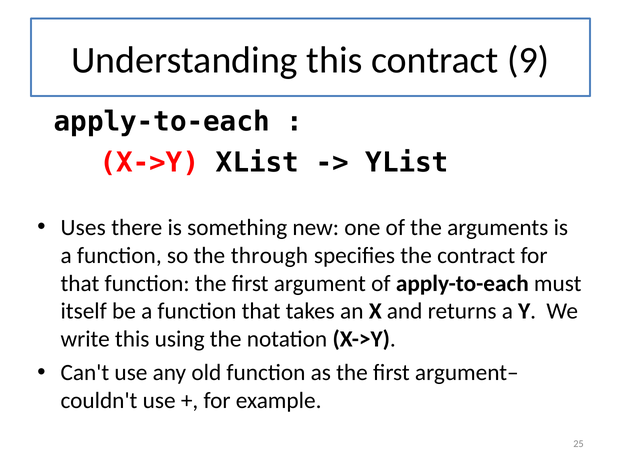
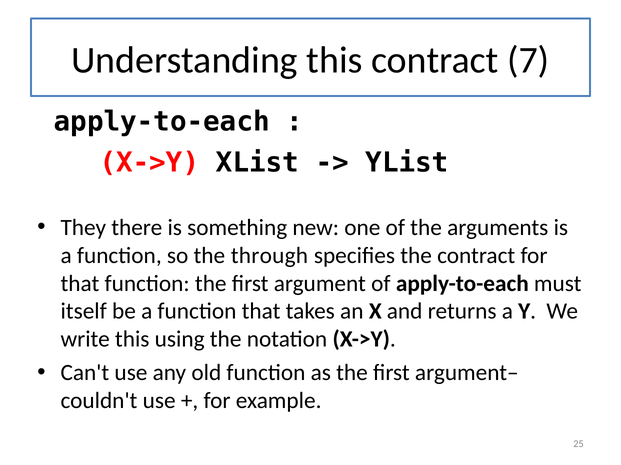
9: 9 -> 7
Uses: Uses -> They
